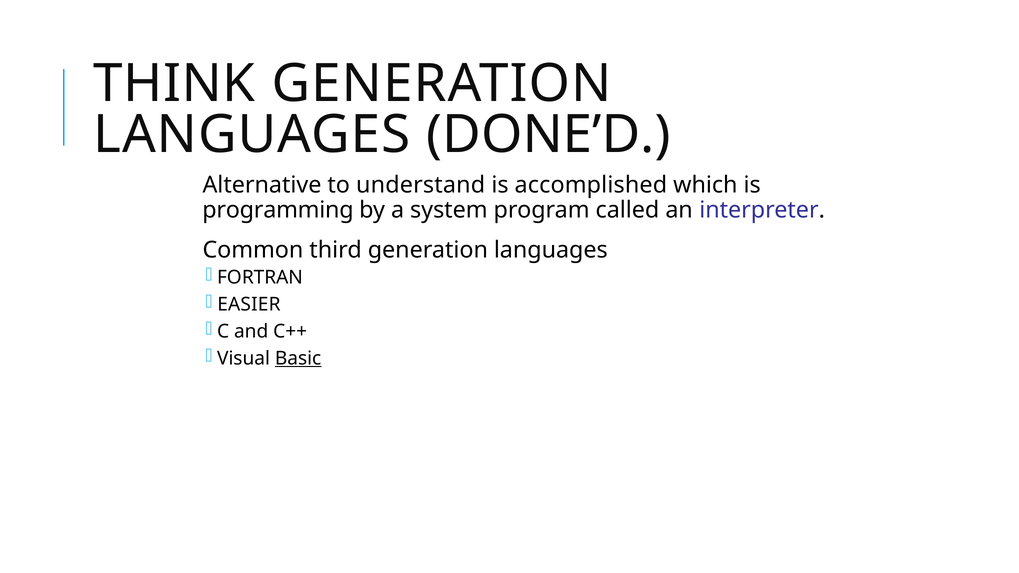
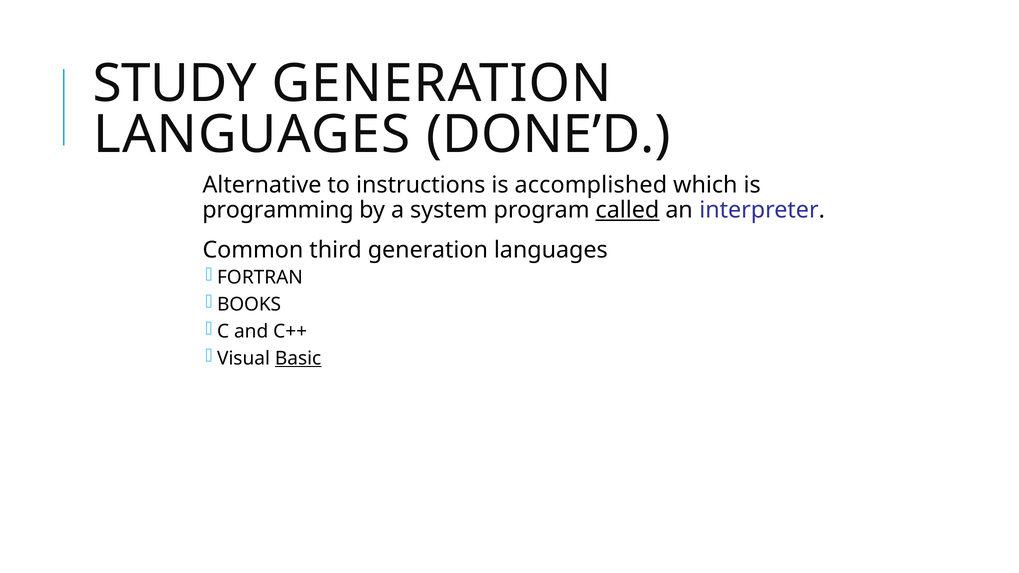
THINK: THINK -> STUDY
understand: understand -> instructions
called underline: none -> present
EASIER: EASIER -> BOOKS
